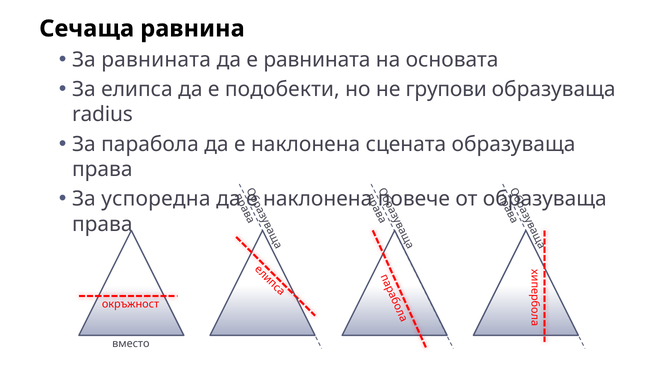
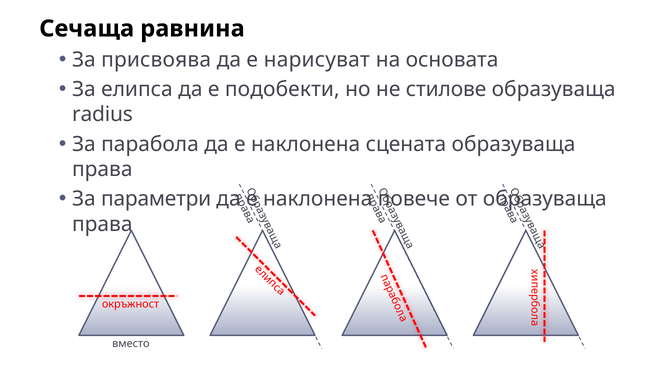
За равнината: равнината -> присвоява
е равнината: равнината -> нарисуват
групови: групови -> стилове
успоредна: успоредна -> параметри
